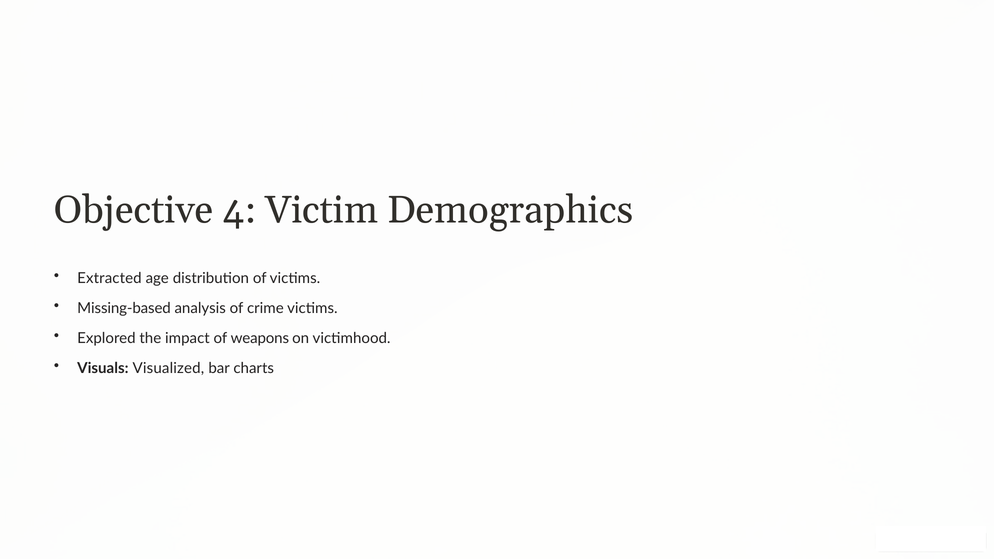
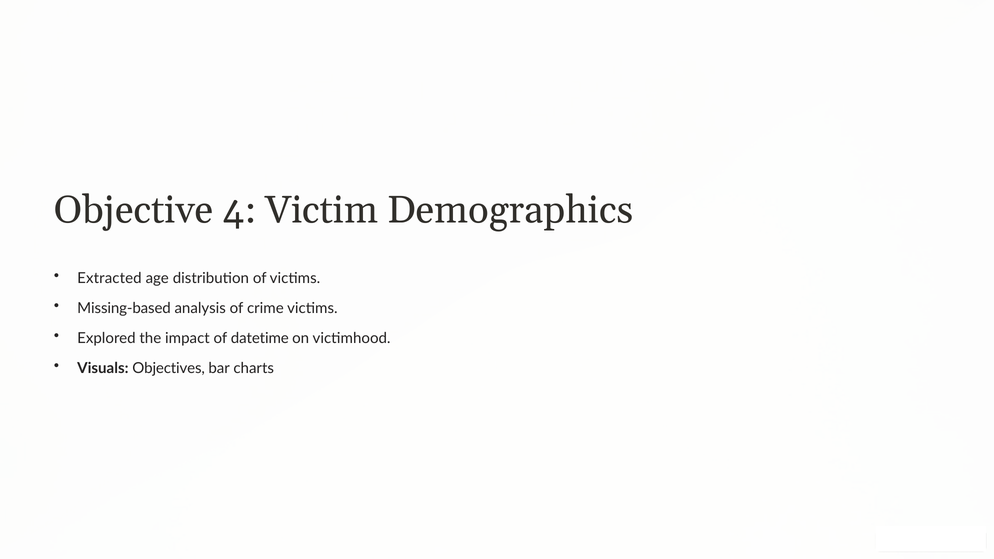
weapons: weapons -> datetime
Visualized: Visualized -> Objectives
